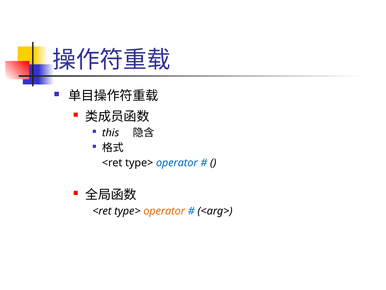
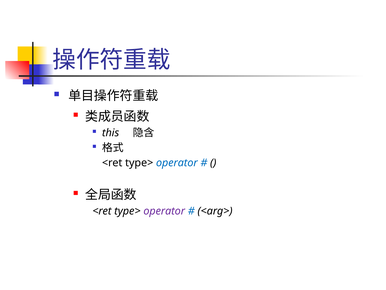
operator at (164, 211) colour: orange -> purple
